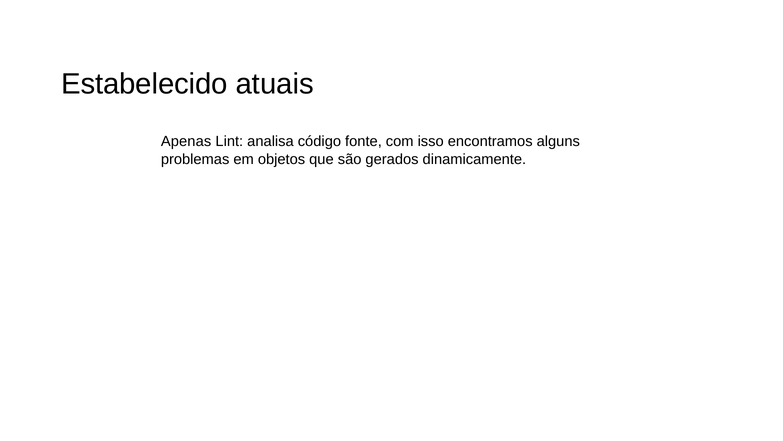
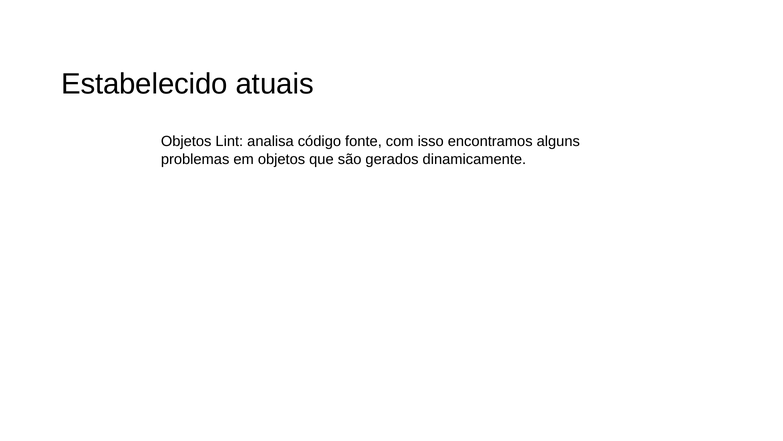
Apenas at (186, 141): Apenas -> Objetos
